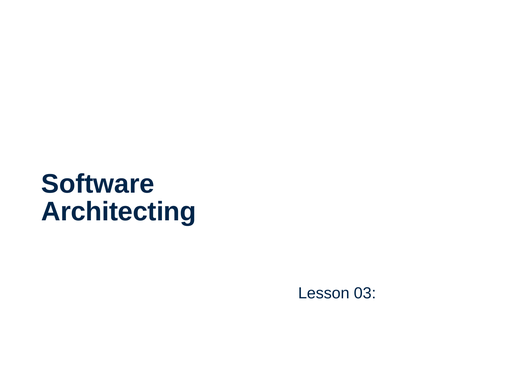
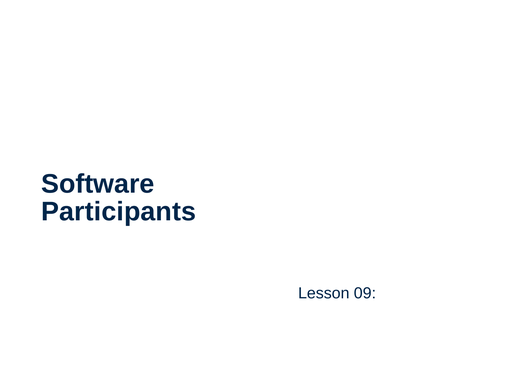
Architecting: Architecting -> Participants
03: 03 -> 09
